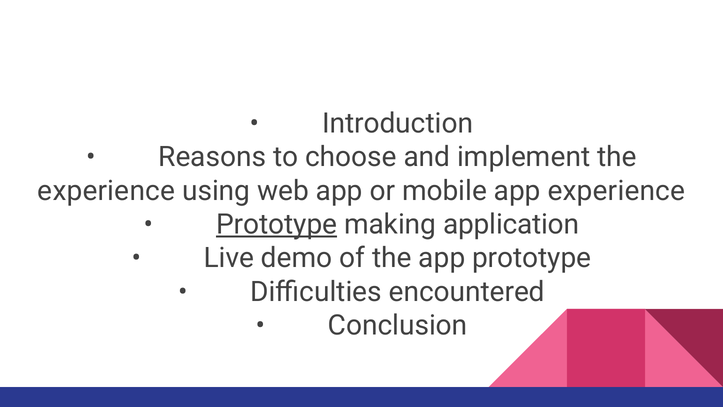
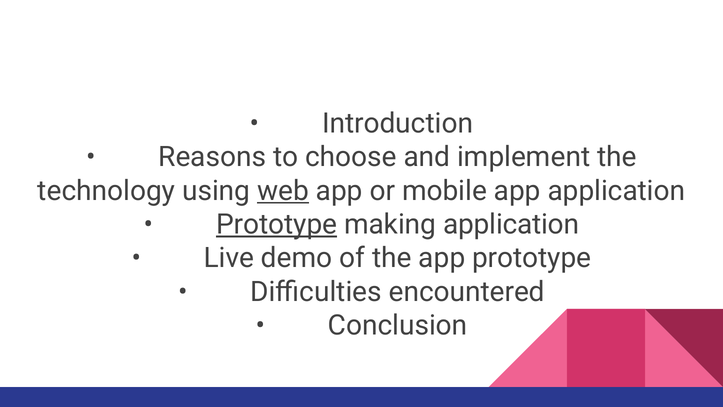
experience at (106, 191): experience -> technology
web underline: none -> present
app experience: experience -> application
